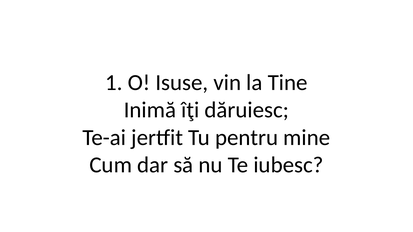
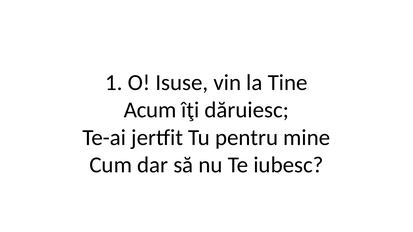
Inimă: Inimă -> Acum
